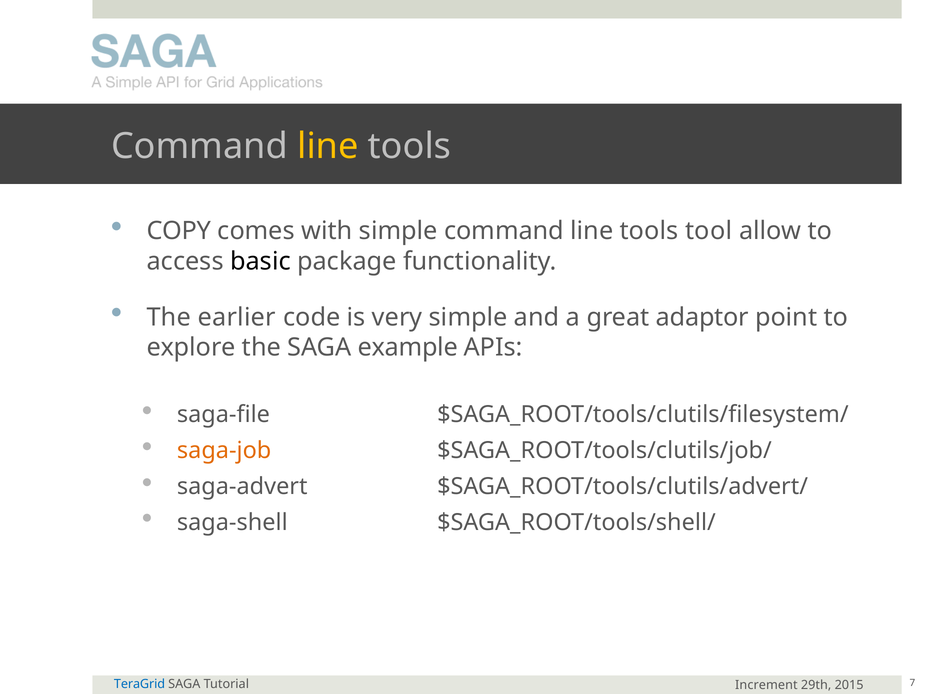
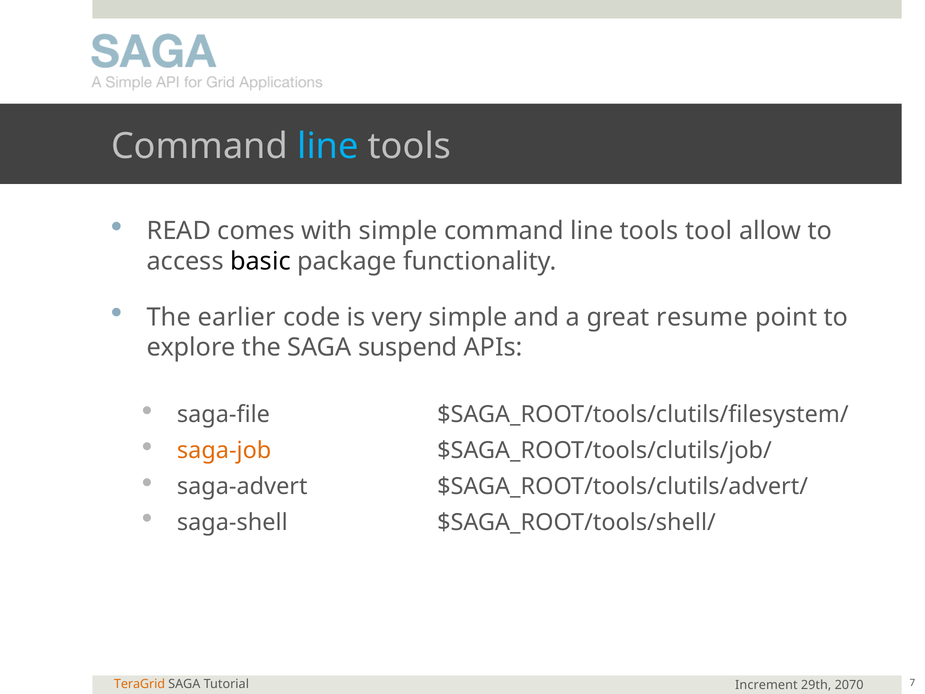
line at (328, 146) colour: yellow -> light blue
COPY: COPY -> READ
adaptor: adaptor -> resume
example: example -> suspend
TeraGrid colour: blue -> orange
2015: 2015 -> 2070
